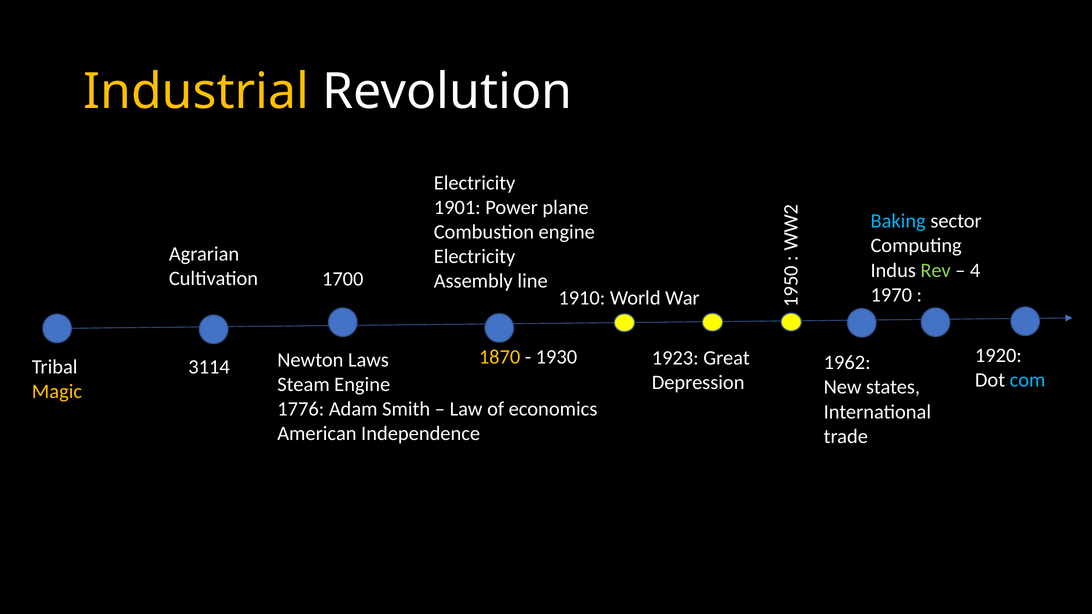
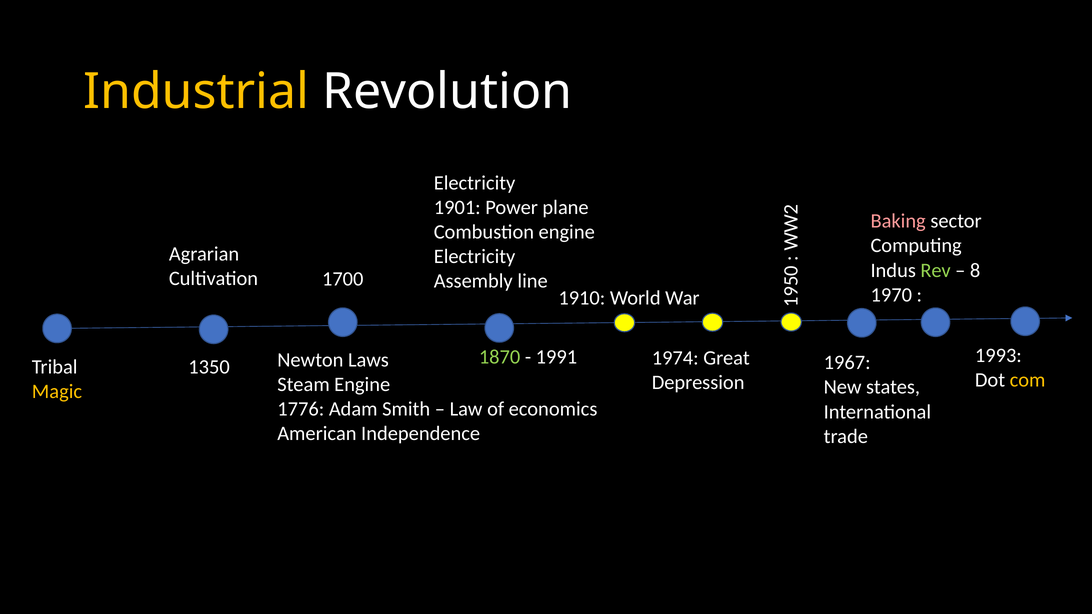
Baking colour: light blue -> pink
4: 4 -> 8
1920: 1920 -> 1993
1870 colour: yellow -> light green
1930: 1930 -> 1991
1923: 1923 -> 1974
1962: 1962 -> 1967
3114: 3114 -> 1350
com colour: light blue -> yellow
